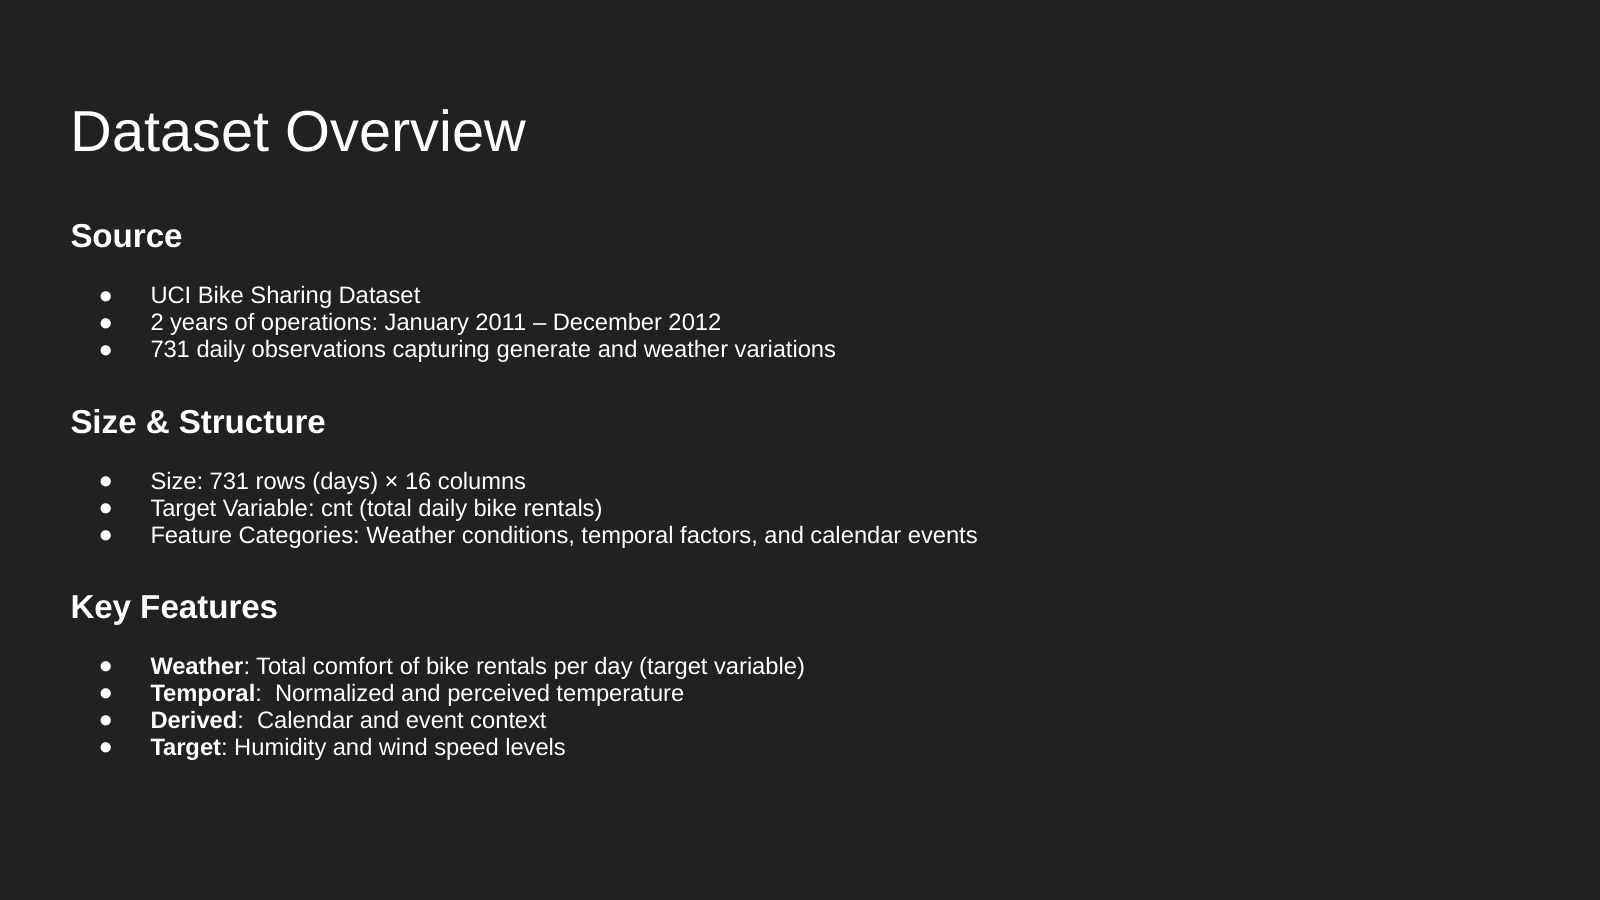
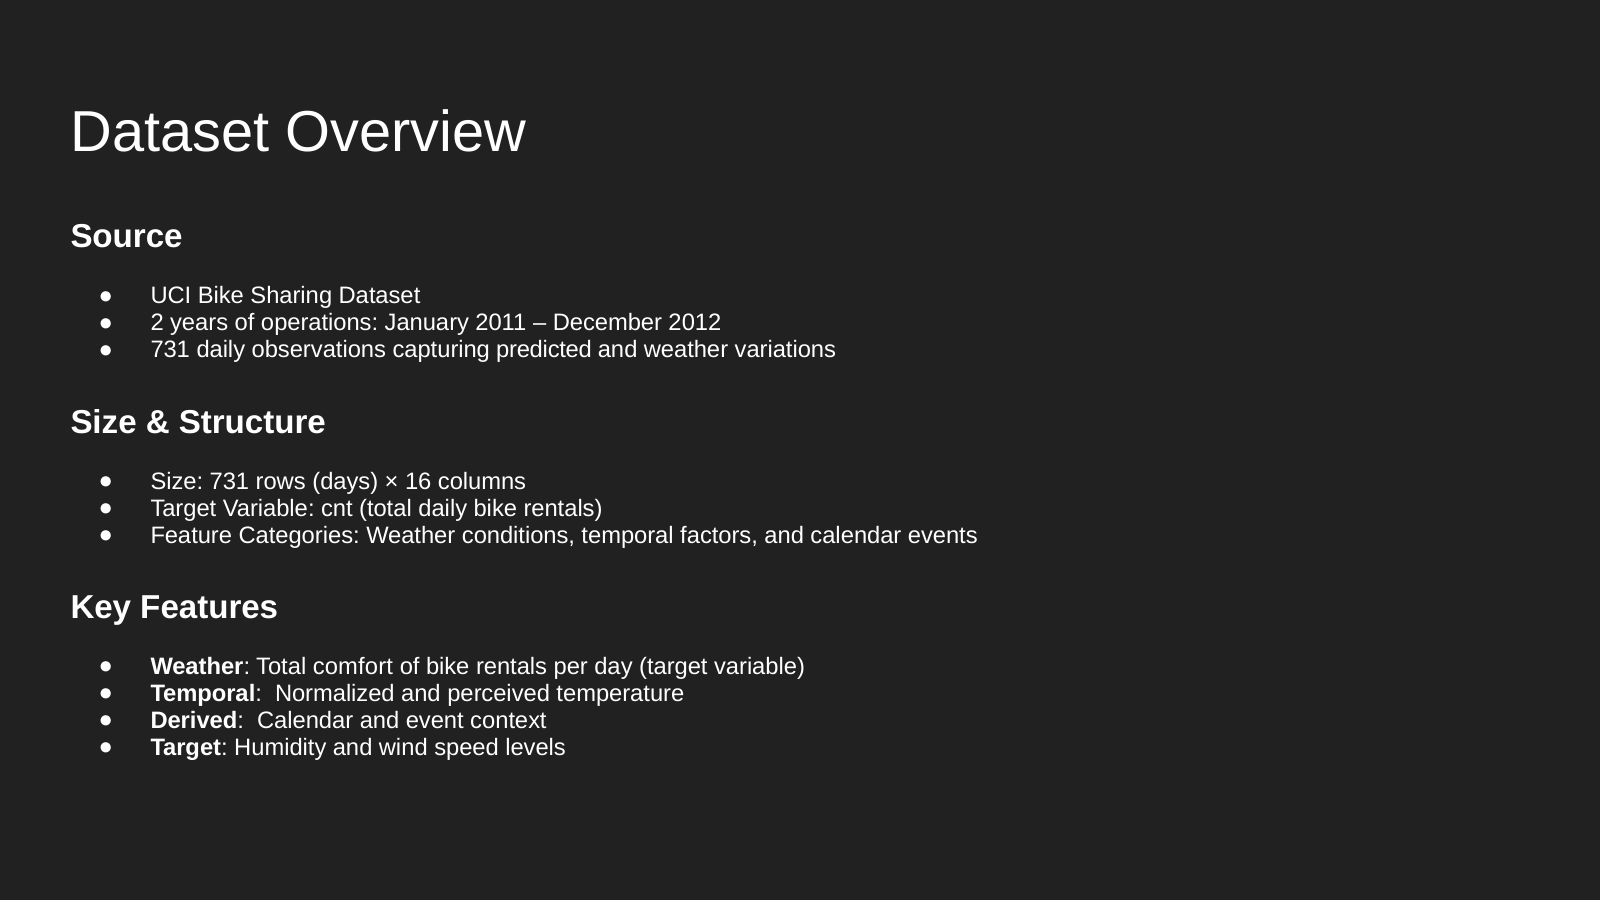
generate: generate -> predicted
